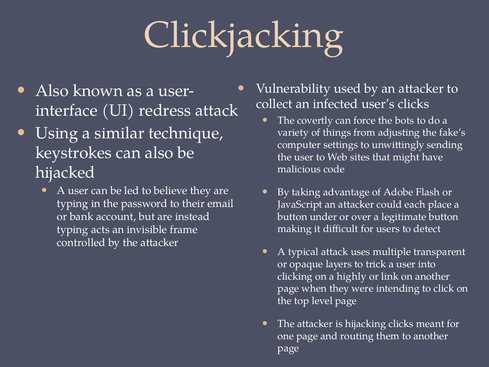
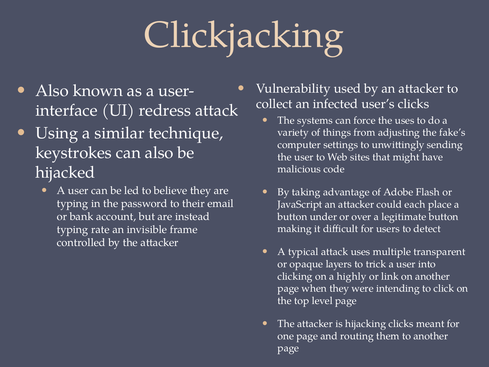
covertly: covertly -> systems
the bots: bots -> uses
acts: acts -> rate
